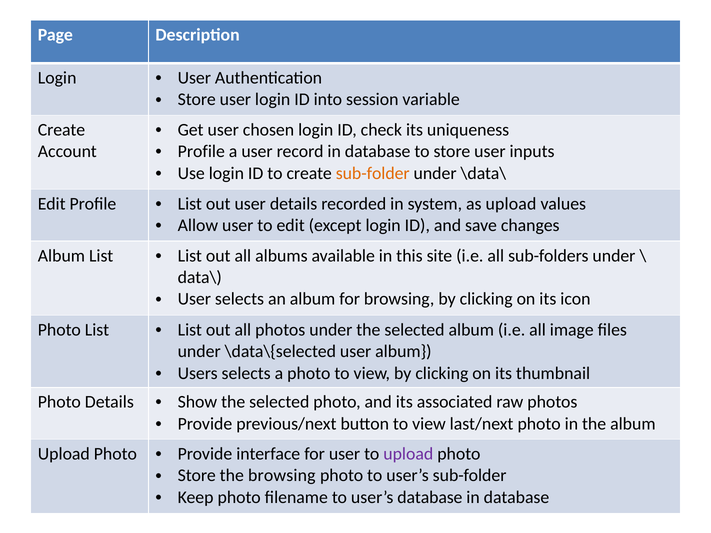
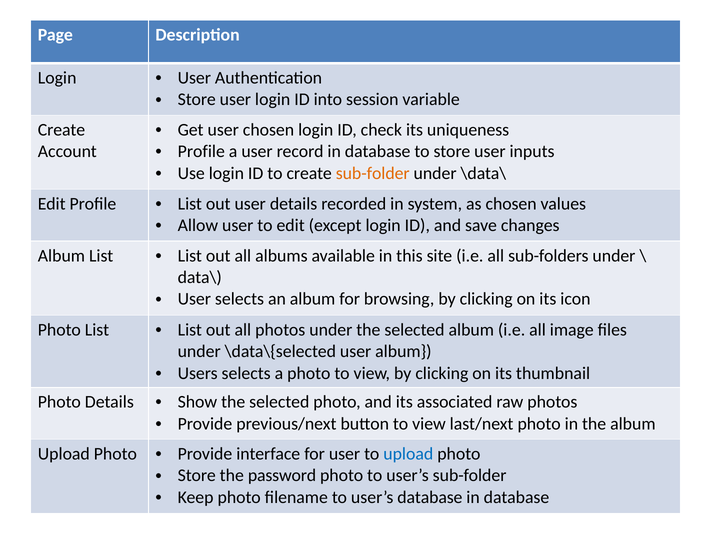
as upload: upload -> chosen
upload at (408, 454) colour: purple -> blue
the browsing: browsing -> password
